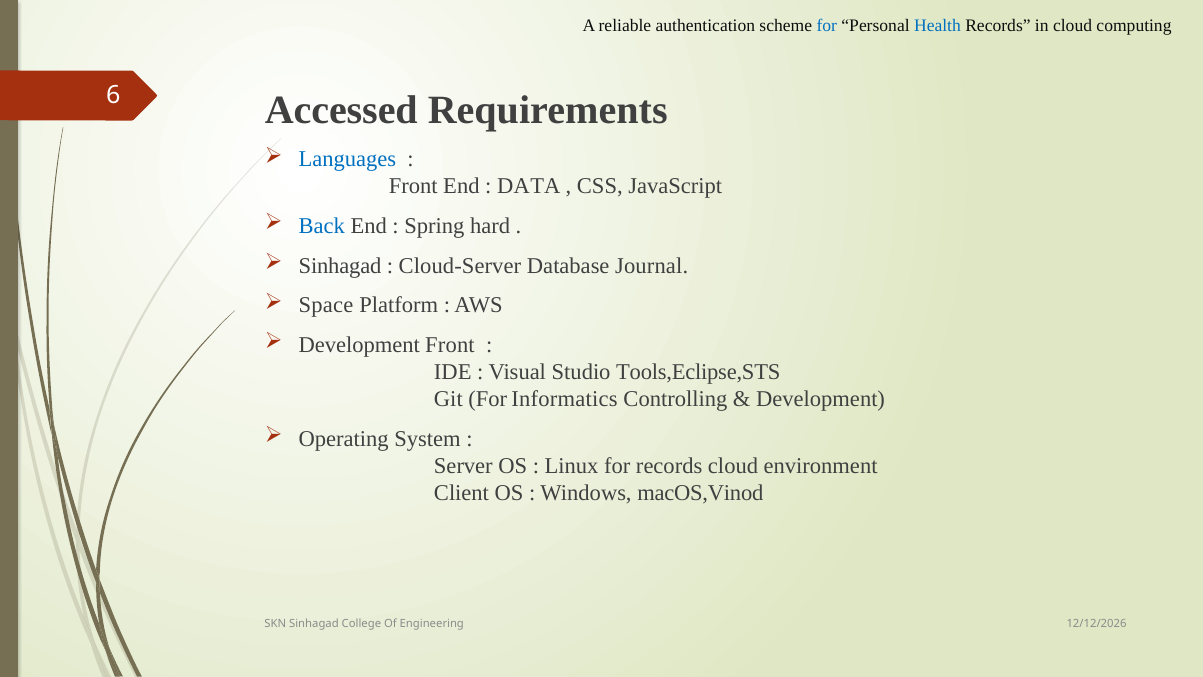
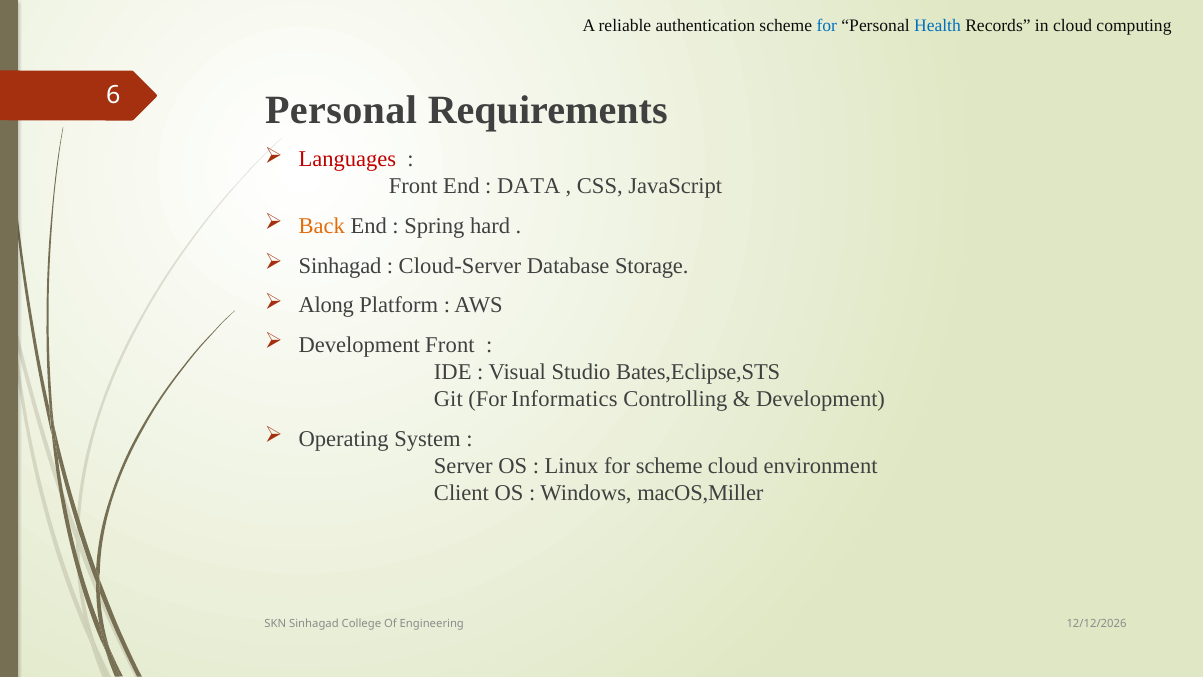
6 Accessed: Accessed -> Personal
Languages colour: blue -> red
Back colour: blue -> orange
Journal: Journal -> Storage
Space: Space -> Along
Tools,Eclipse,STS: Tools,Eclipse,STS -> Bates,Eclipse,STS
for records: records -> scheme
macOS,Vinod: macOS,Vinod -> macOS,Miller
